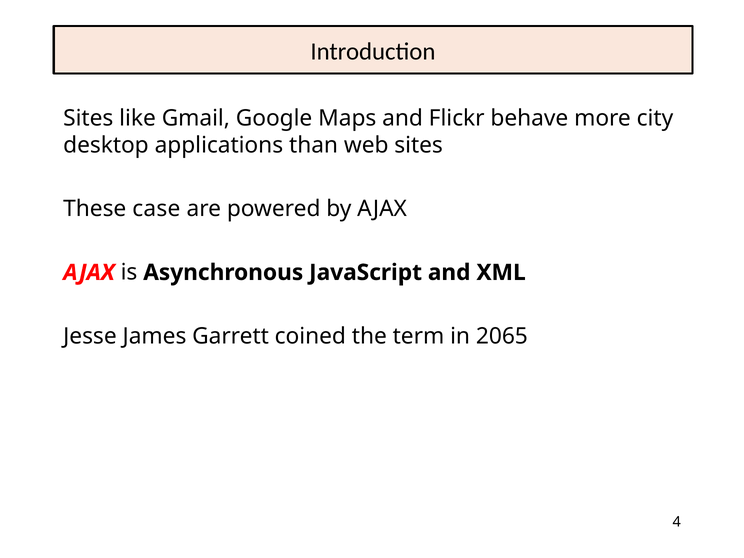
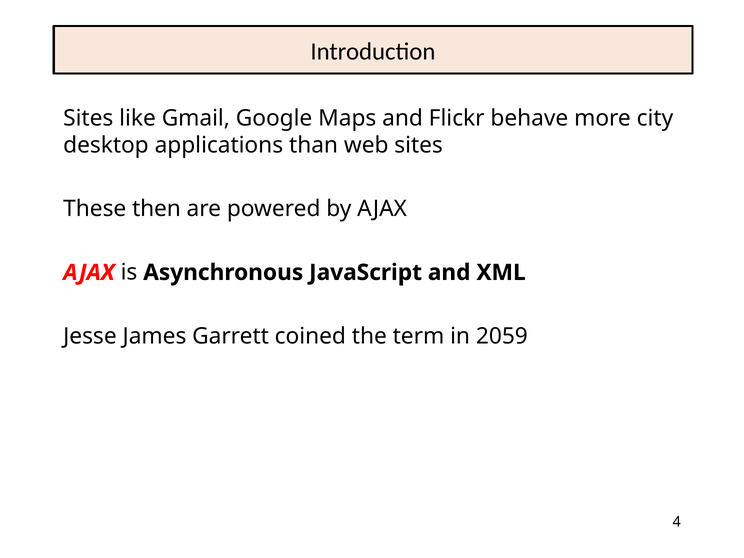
case: case -> then
2065: 2065 -> 2059
